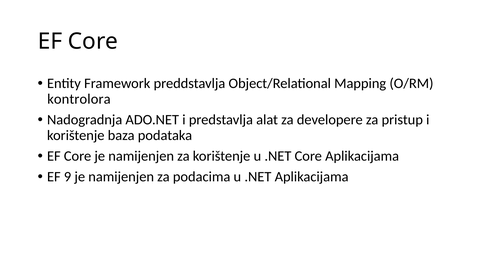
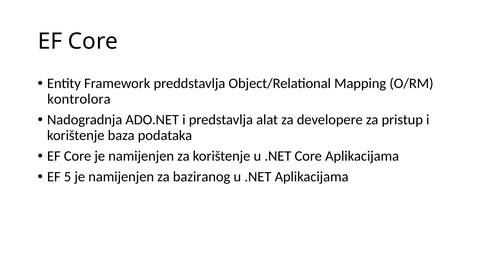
9: 9 -> 5
podacima: podacima -> baziranog
